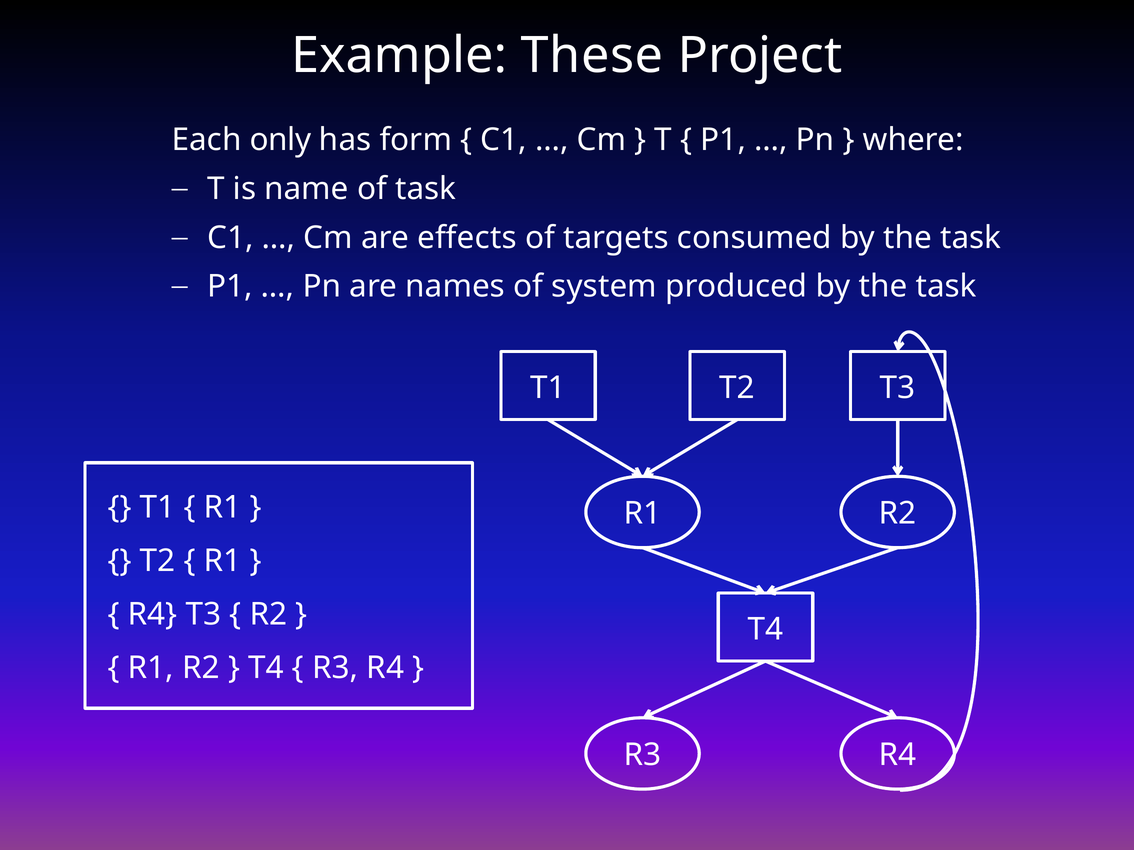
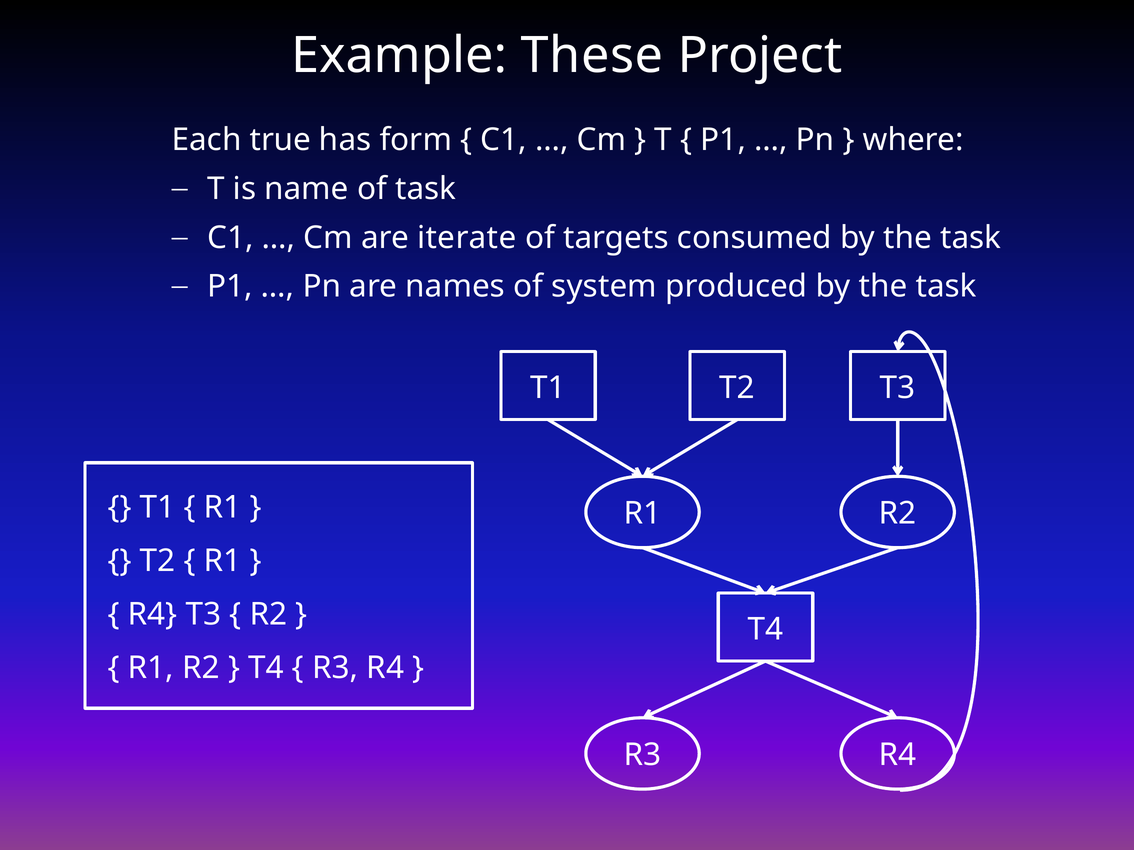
only: only -> true
effects: effects -> iterate
